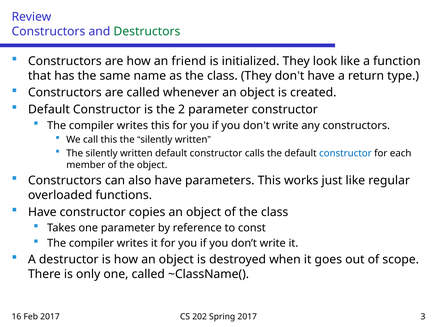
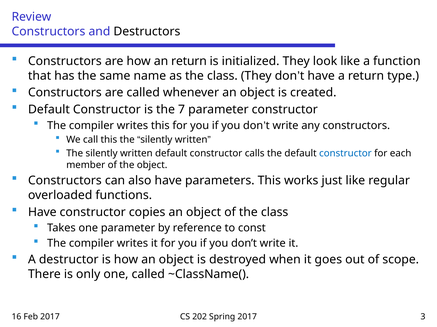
Destructors colour: green -> black
an friend: friend -> return
2: 2 -> 7
